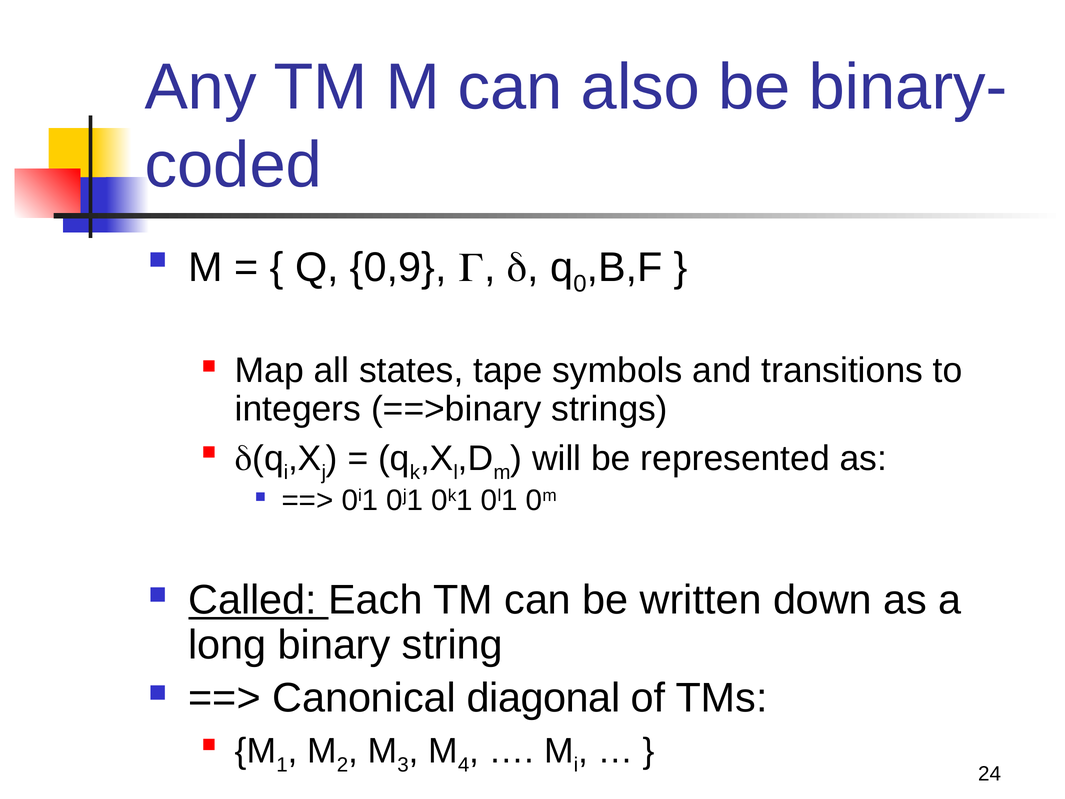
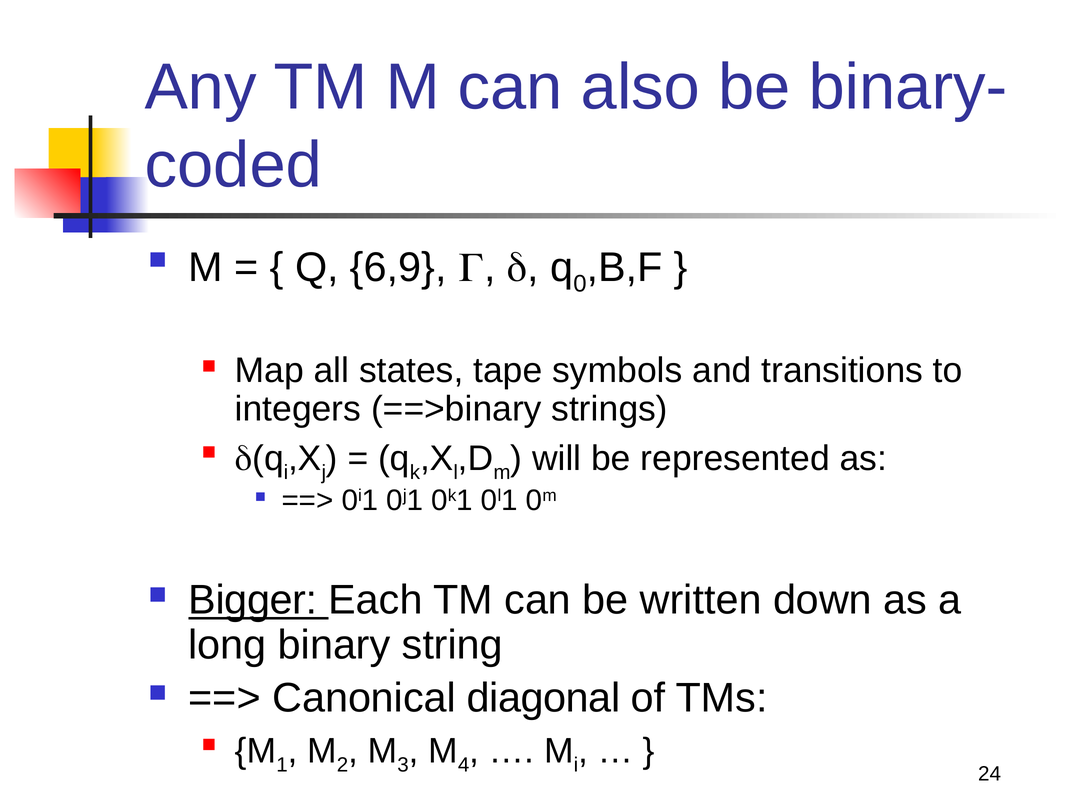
0,9: 0,9 -> 6,9
Called: Called -> Bigger
